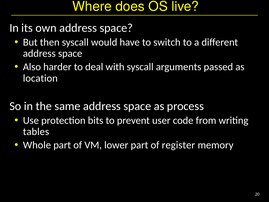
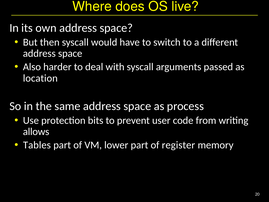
tables: tables -> allows
Whole: Whole -> Tables
